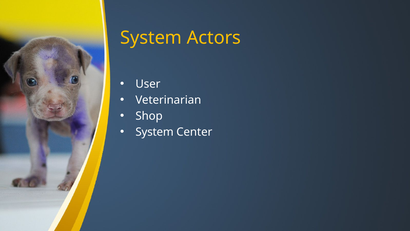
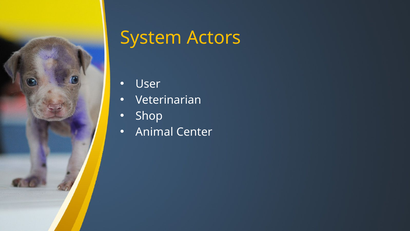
System at (154, 132): System -> Animal
